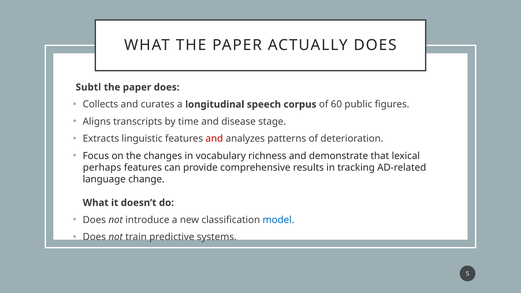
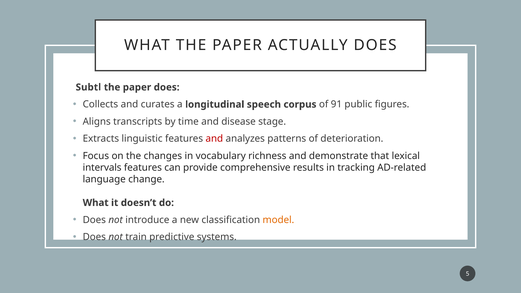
60: 60 -> 91
perhaps: perhaps -> intervals
model colour: blue -> orange
